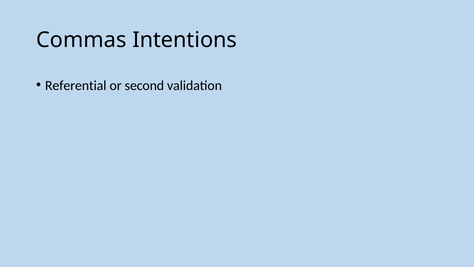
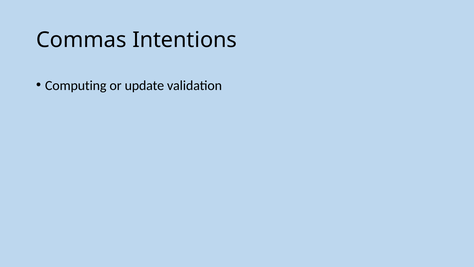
Referential: Referential -> Computing
second: second -> update
